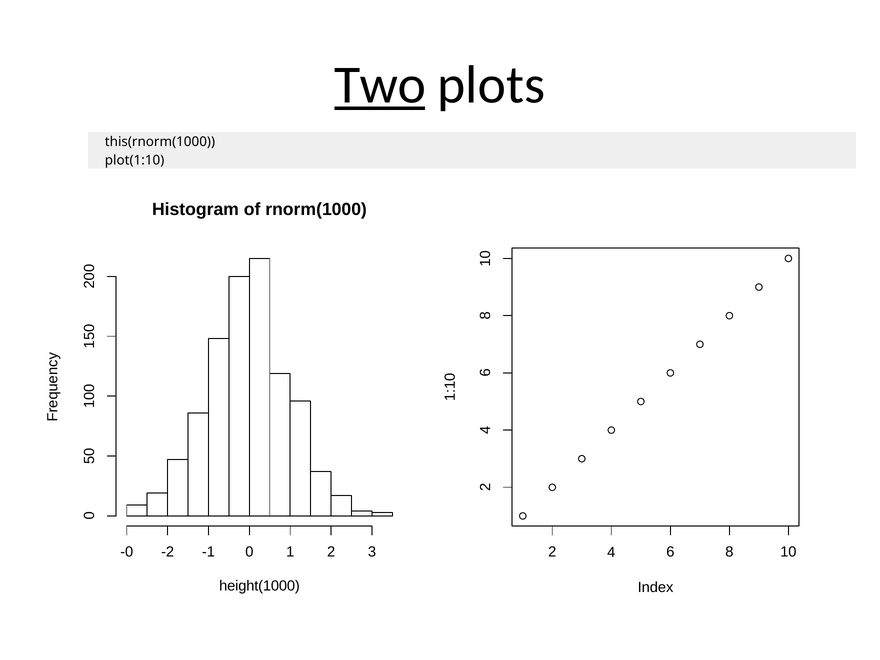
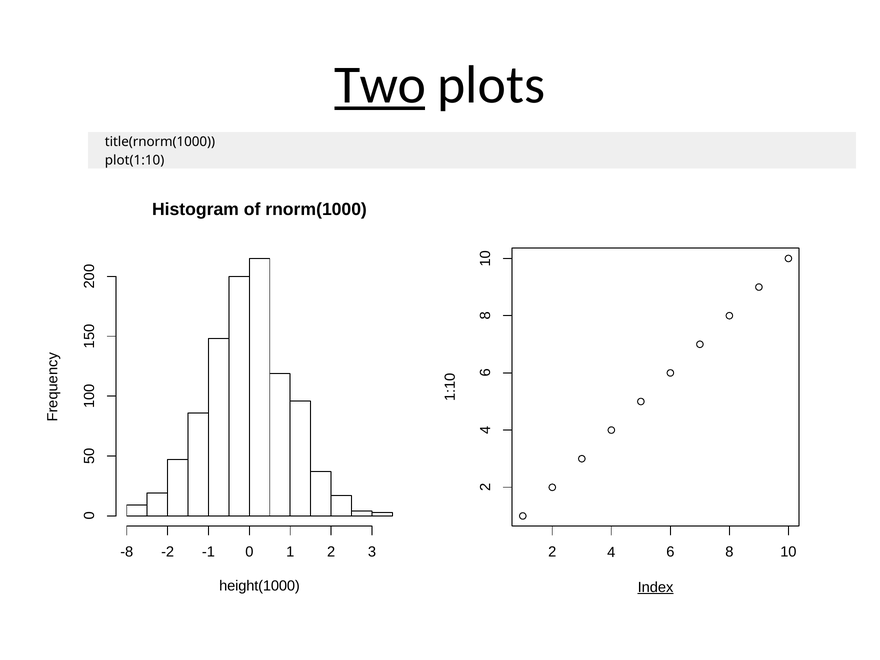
this(rnorm(1000: this(rnorm(1000 -> title(rnorm(1000
-0: -0 -> -8
Index underline: none -> present
